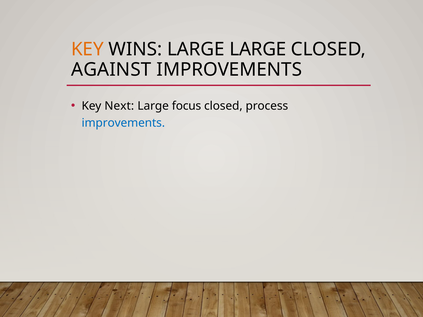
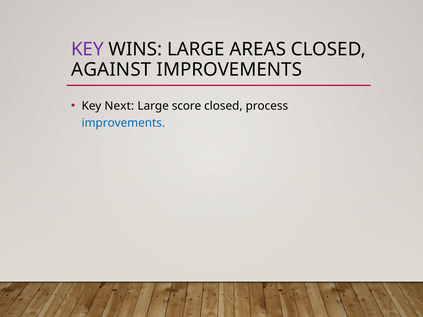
KEY at (87, 49) colour: orange -> purple
LARGE LARGE: LARGE -> AREAS
focus: focus -> score
